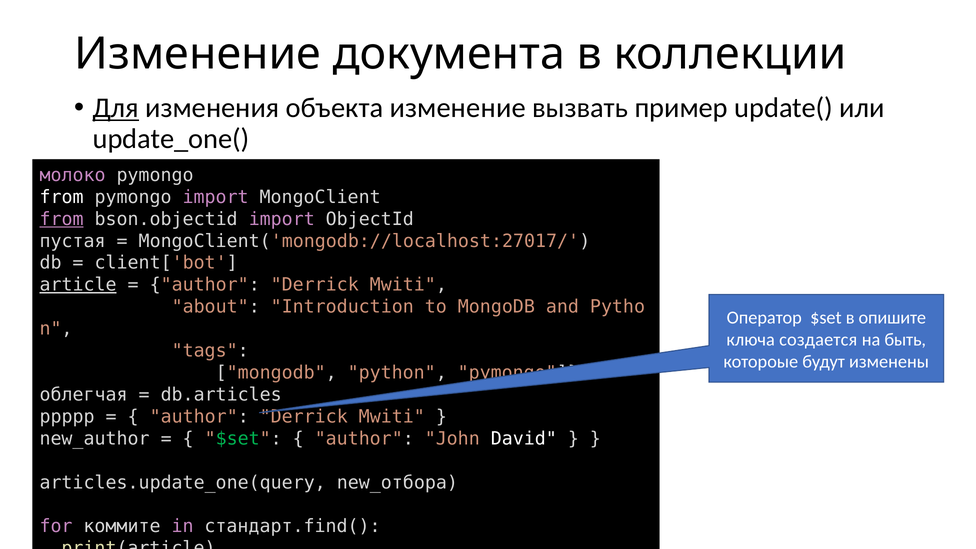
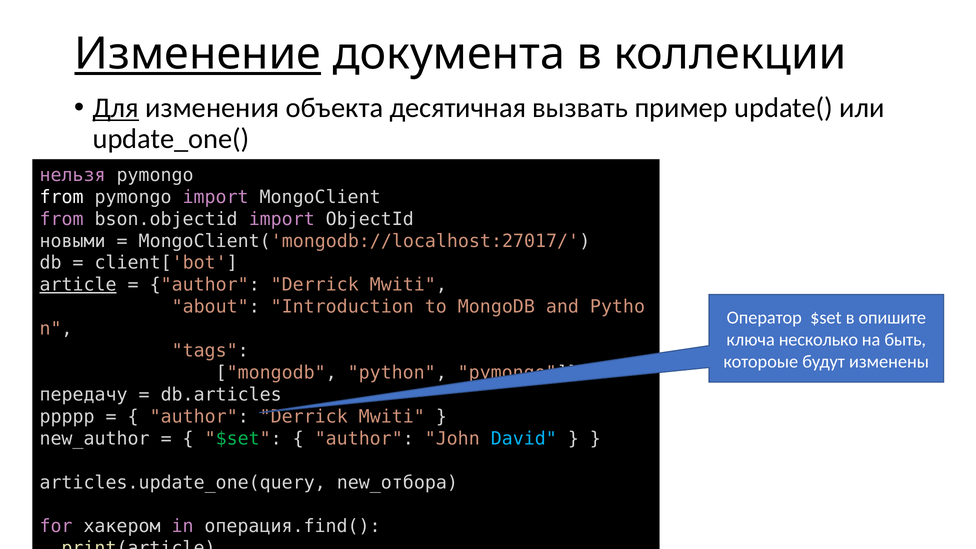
Изменение at (198, 54) underline: none -> present
объекта изменение: изменение -> десятичная
молоко: молоко -> нельзя
from at (62, 219) underline: present -> none
пустая: пустая -> новыми
создается: создается -> несколько
облегчая: облегчая -> передачу
David colour: white -> light blue
коммите: коммите -> хакером
стандарт.find(: стандарт.find( -> операция.find(
